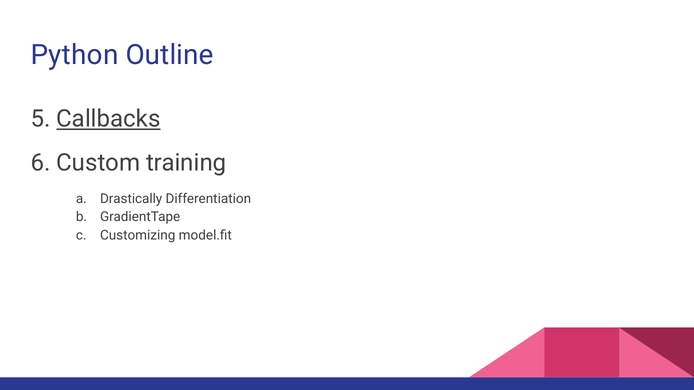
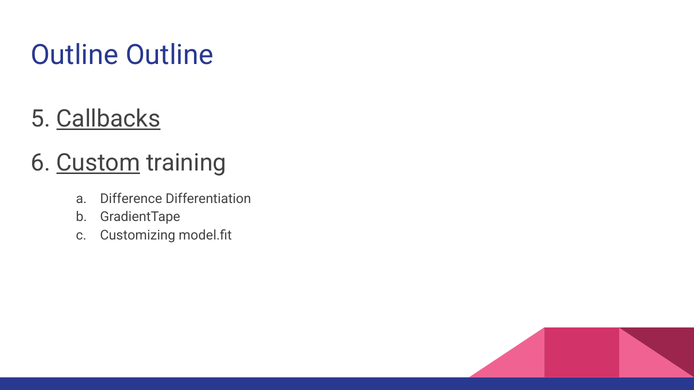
Python at (75, 55): Python -> Outline
Custom underline: none -> present
Drastically: Drastically -> Difference
